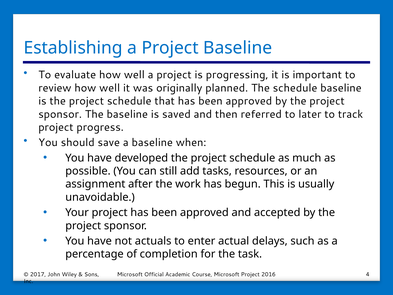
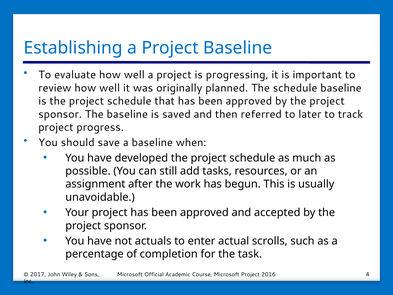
delays: delays -> scrolls
